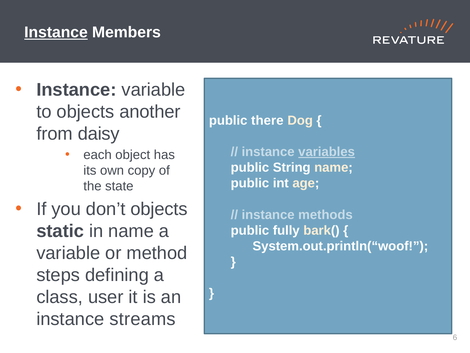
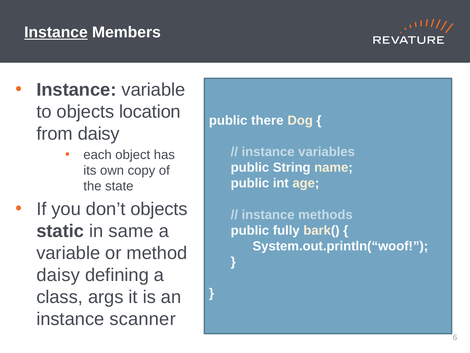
another: another -> location
variables underline: present -> none
in name: name -> same
steps at (58, 275): steps -> daisy
user: user -> args
streams: streams -> scanner
